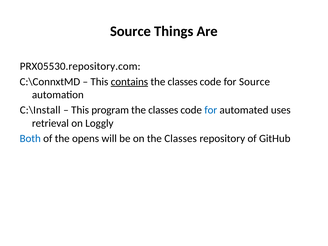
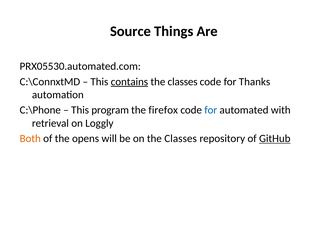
PRX05530.repository.com: PRX05530.repository.com -> PRX05530.automated.com
for Source: Source -> Thanks
C:\Install: C:\Install -> C:\Phone
classes at (163, 110): classes -> firefox
uses: uses -> with
Both colour: blue -> orange
GitHub underline: none -> present
